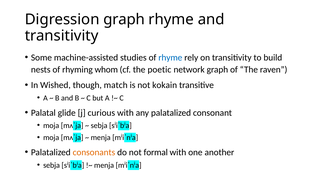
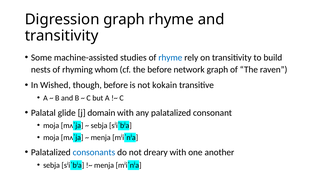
the poetic: poetic -> before
though match: match -> before
curious: curious -> domain
consonants colour: orange -> blue
formal: formal -> dreary
